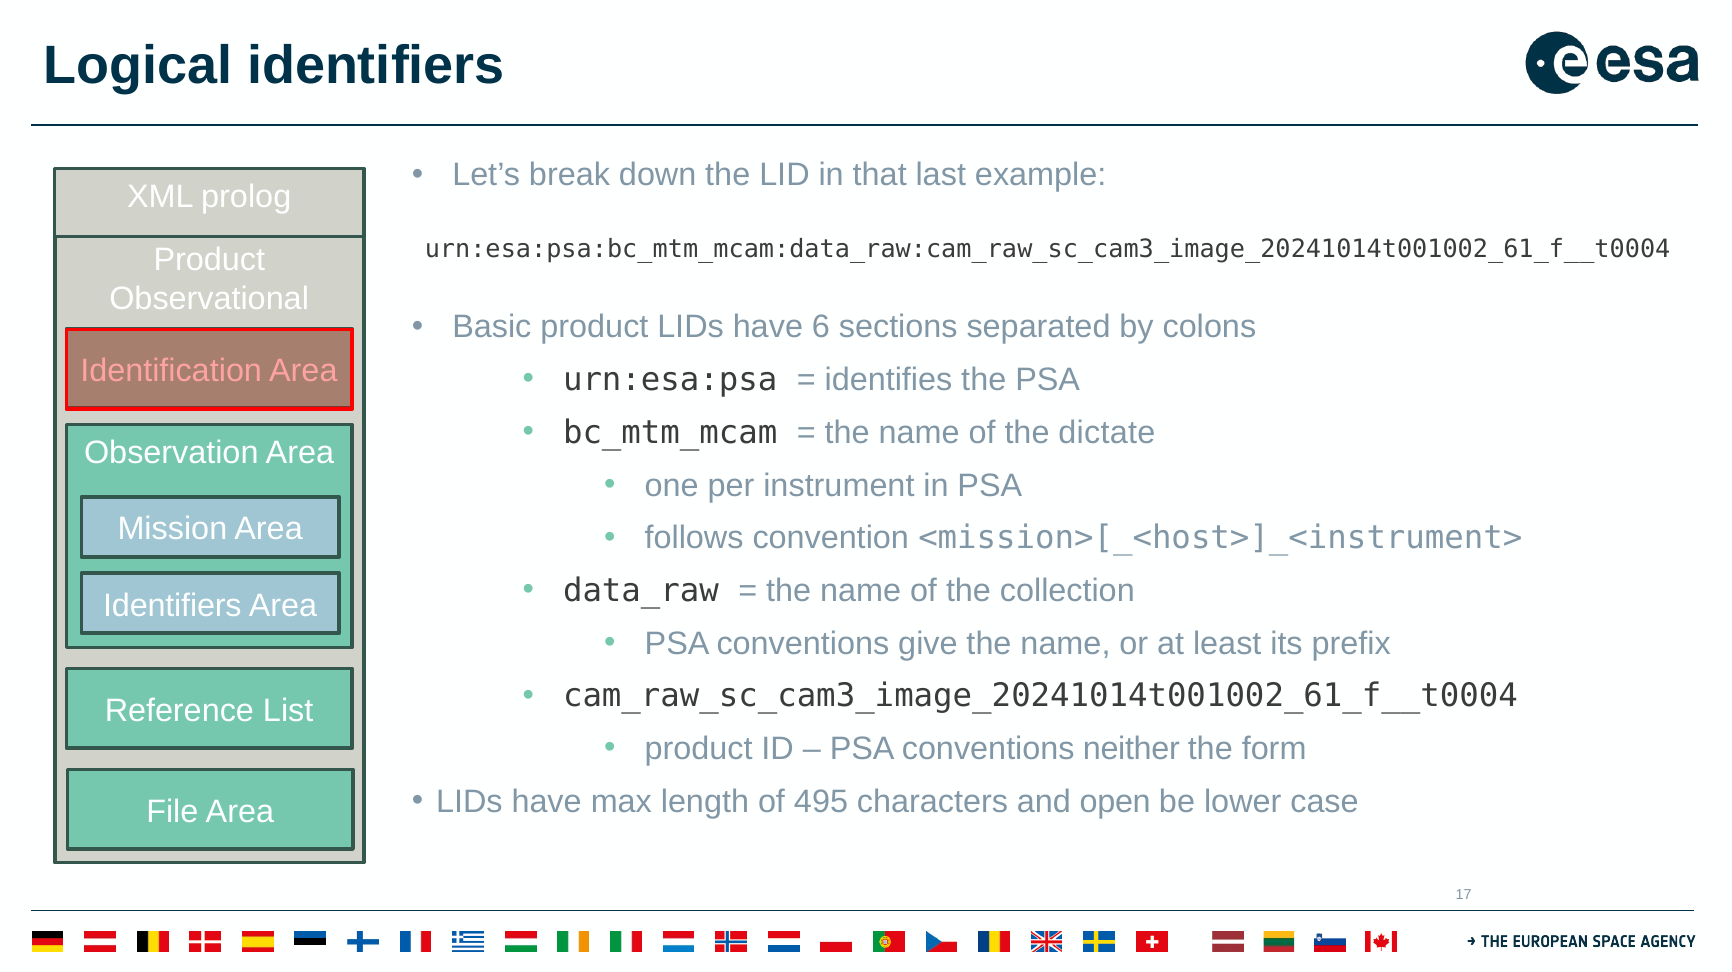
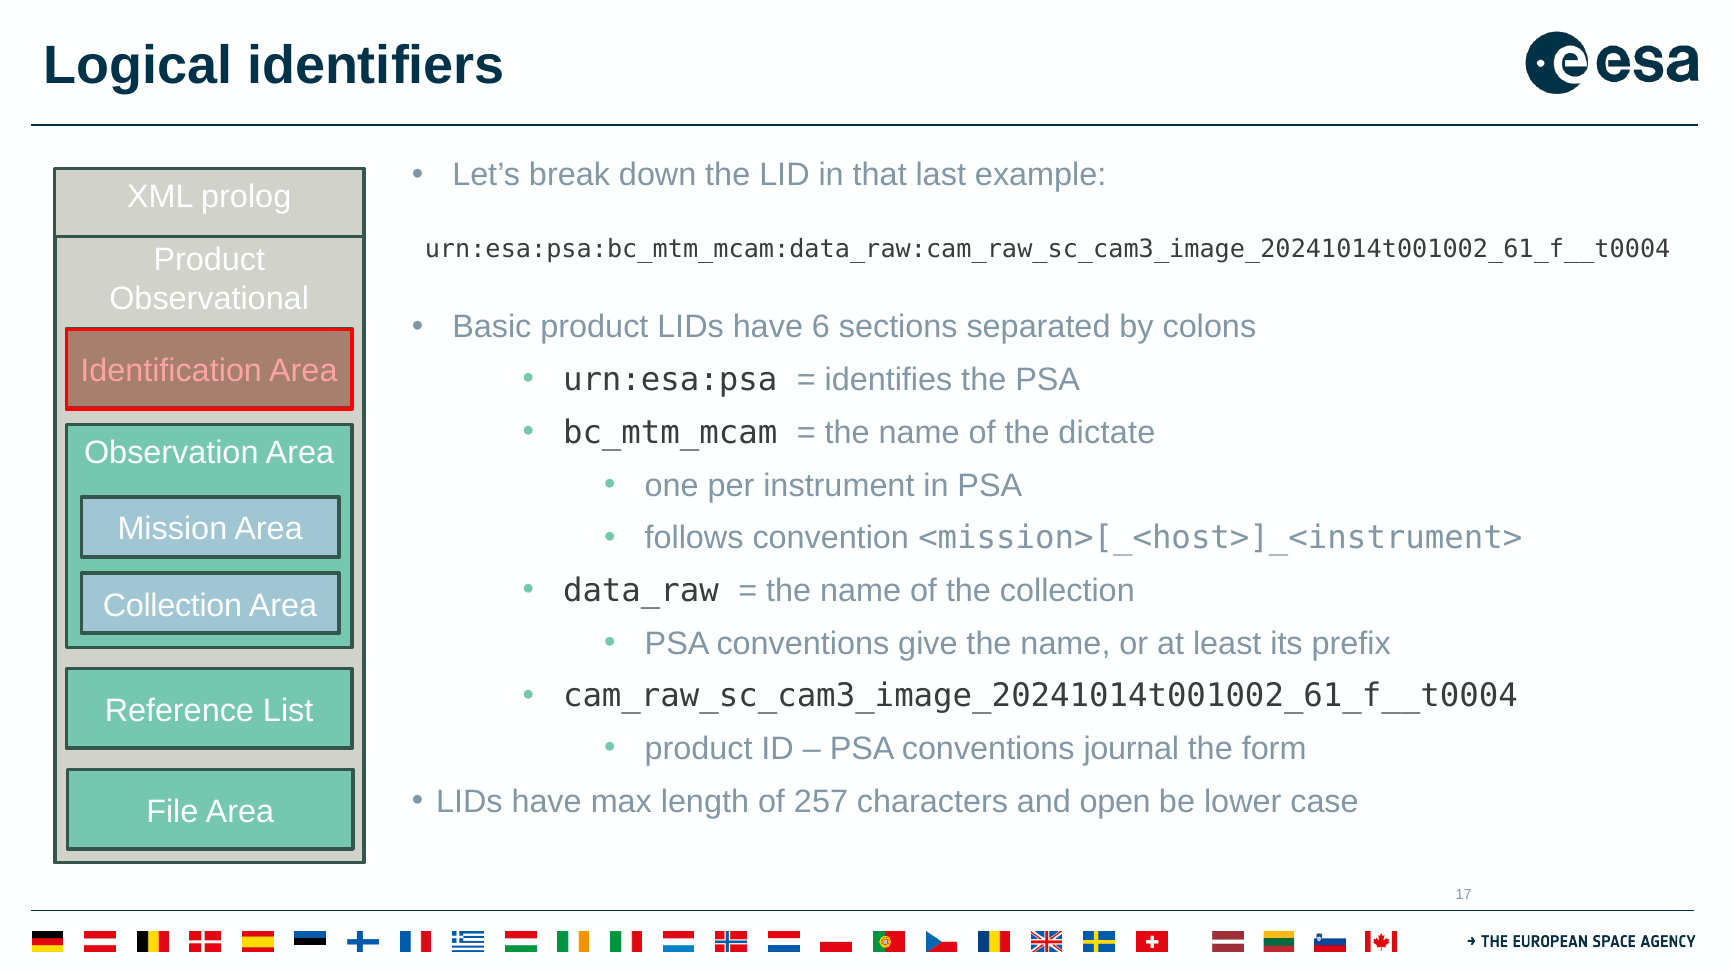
Identifiers at (172, 605): Identifiers -> Collection
neither: neither -> journal
495: 495 -> 257
